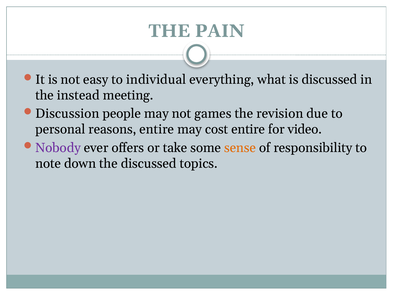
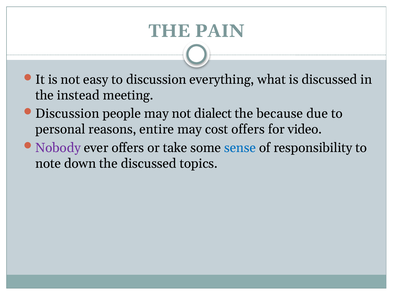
to individual: individual -> discussion
games: games -> dialect
revision: revision -> because
cost entire: entire -> offers
sense colour: orange -> blue
